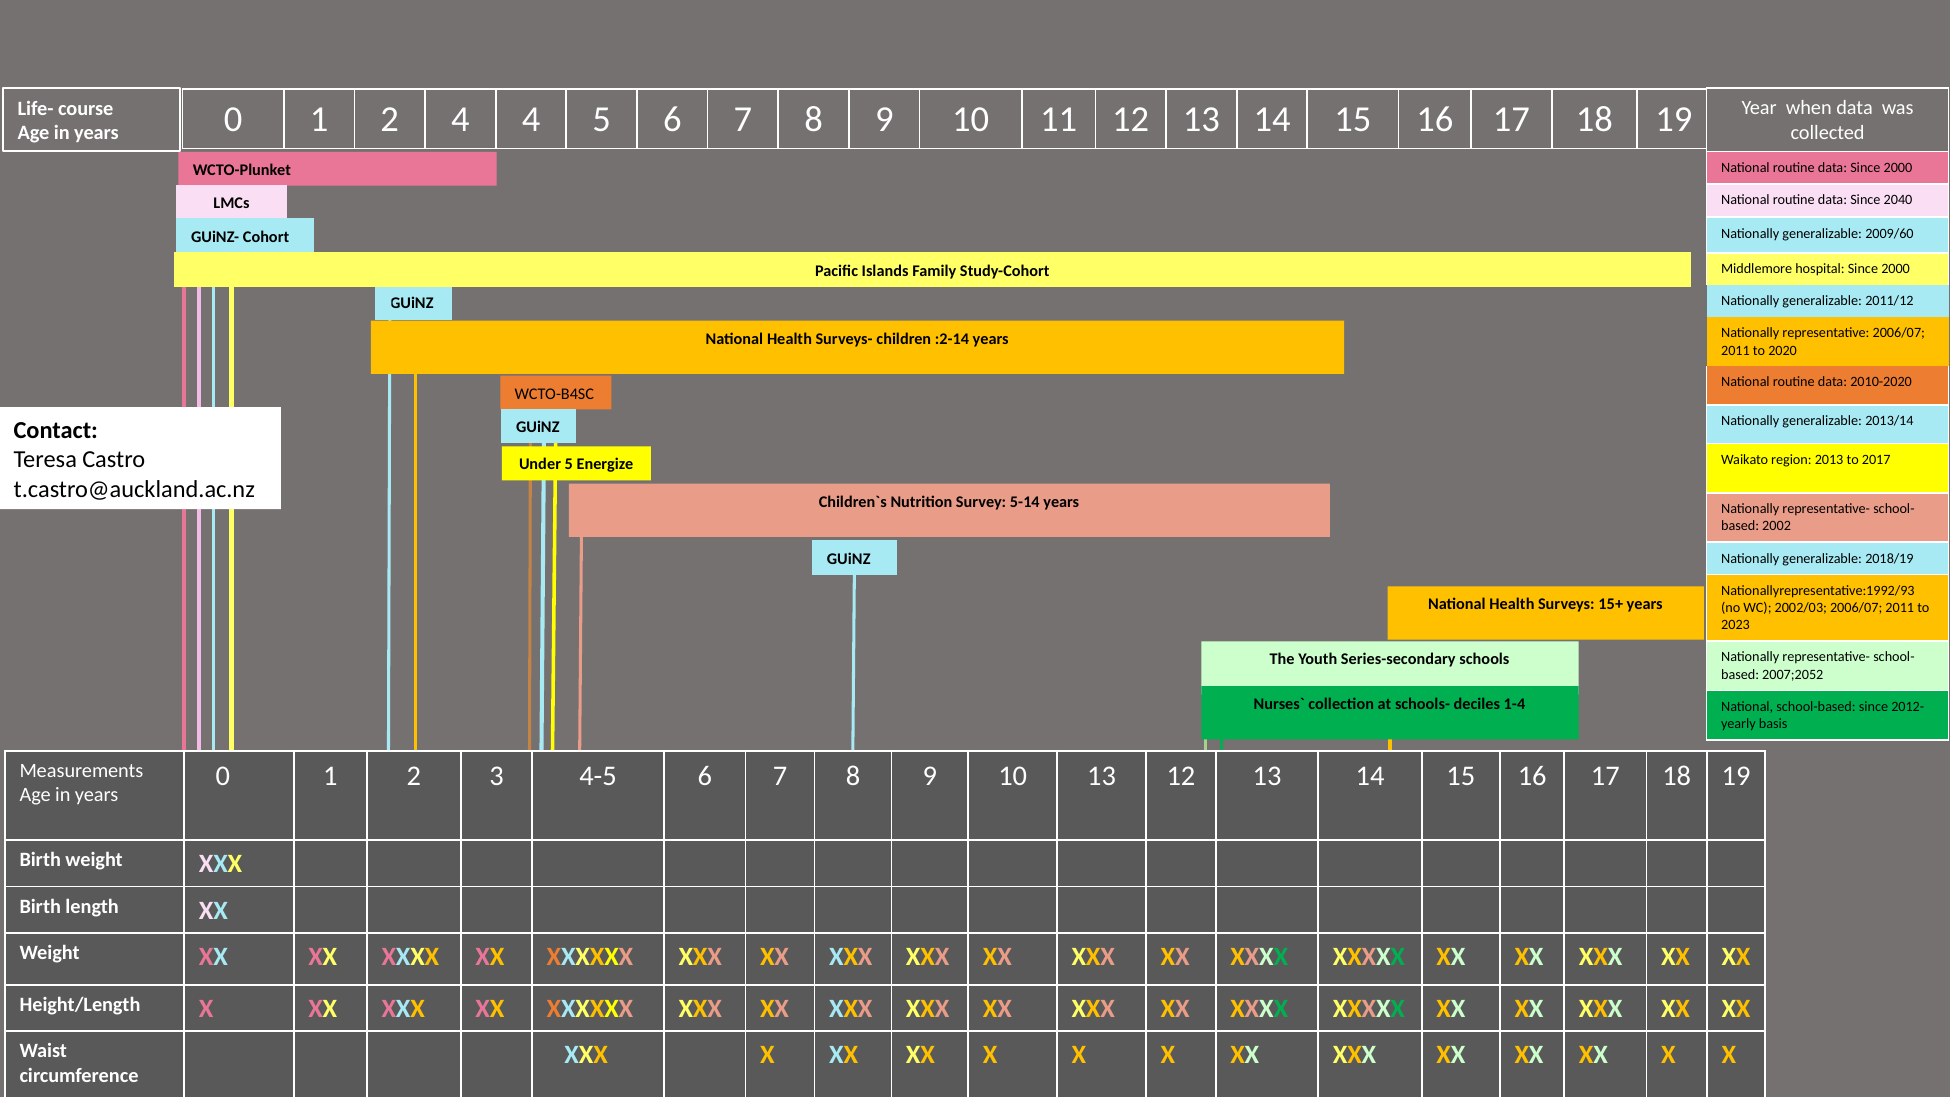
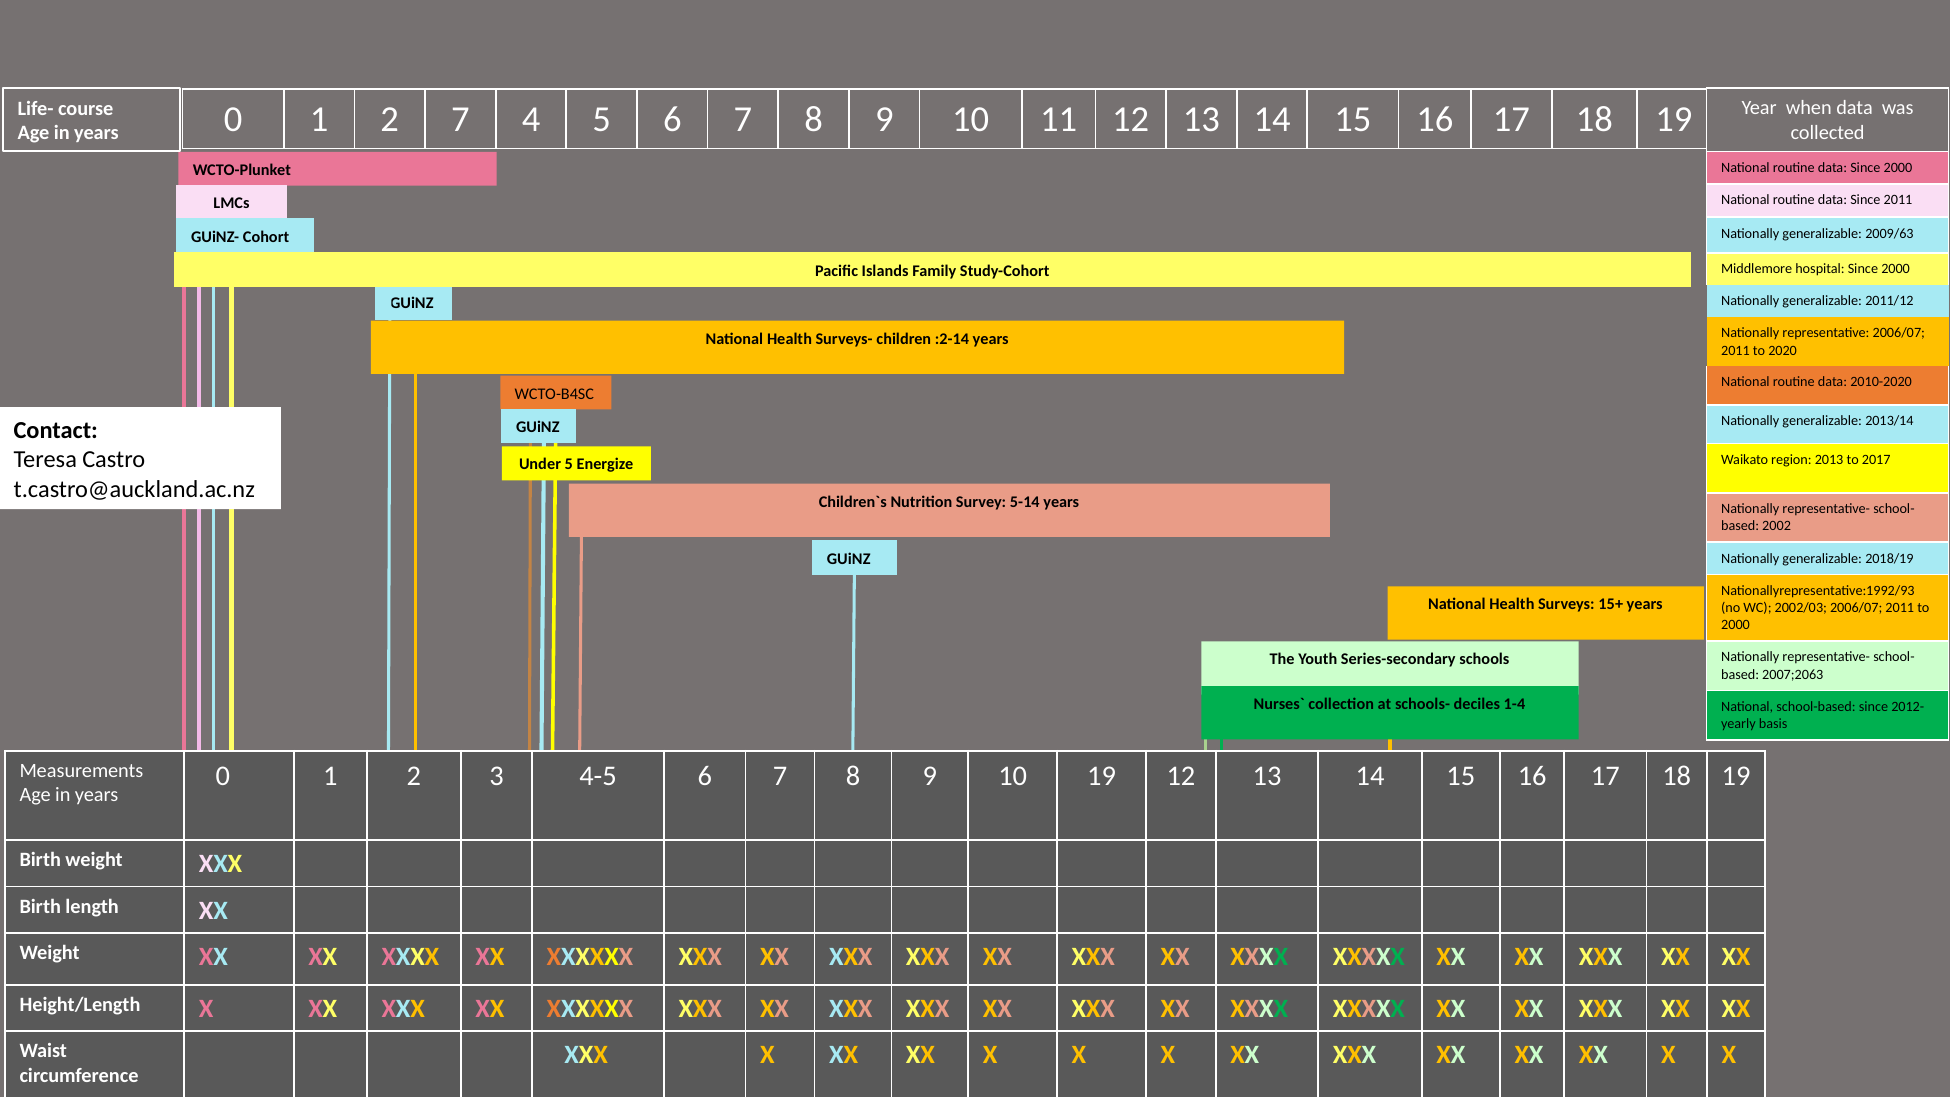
2 4: 4 -> 7
Since 2040: 2040 -> 2011
2009/60: 2009/60 -> 2009/63
2023 at (1736, 625): 2023 -> 2000
2007;2052: 2007;2052 -> 2007;2063
10 13: 13 -> 19
